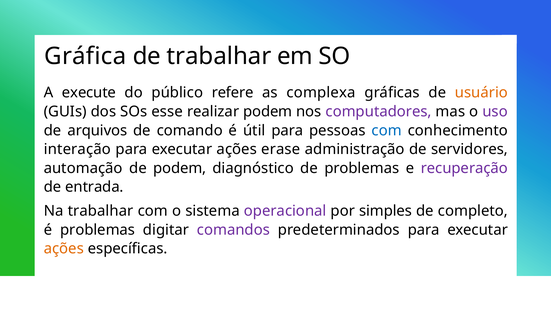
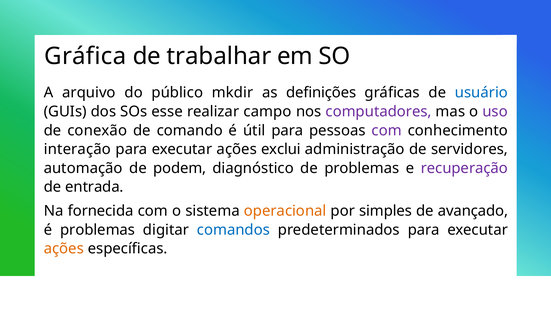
execute: execute -> arquivo
refere: refere -> mkdir
complexa: complexa -> definições
usuário colour: orange -> blue
realizar podem: podem -> campo
arquivos: arquivos -> conexão
com at (387, 130) colour: blue -> purple
erase: erase -> exclui
Na trabalhar: trabalhar -> fornecida
operacional colour: purple -> orange
completo: completo -> avançado
comandos colour: purple -> blue
